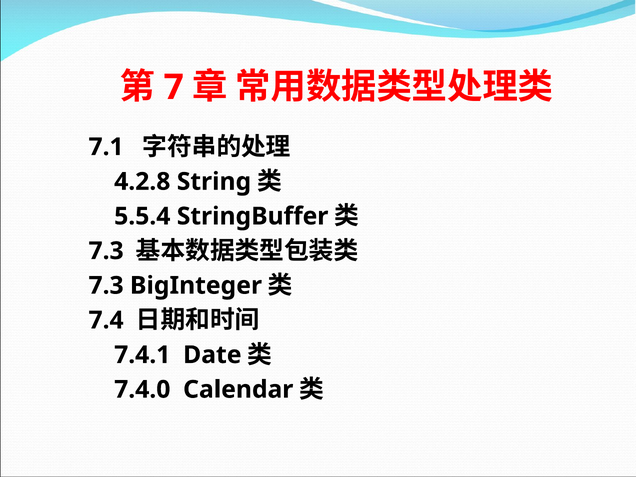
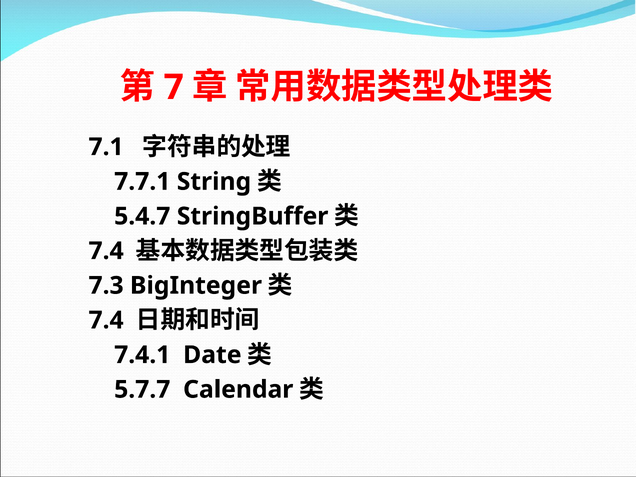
4.2.8: 4.2.8 -> 7.7.1
5.5.4: 5.5.4 -> 5.4.7
7.3 at (106, 251): 7.3 -> 7.4
7.4.0: 7.4.0 -> 5.7.7
